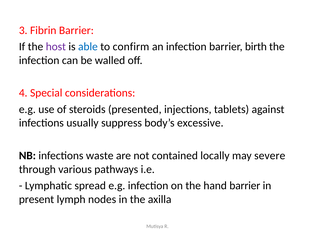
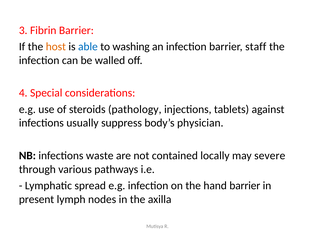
host colour: purple -> orange
confirm: confirm -> washing
birth: birth -> staff
presented: presented -> pathology
excessive: excessive -> physician
